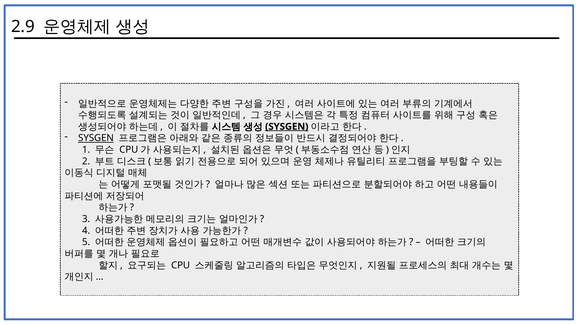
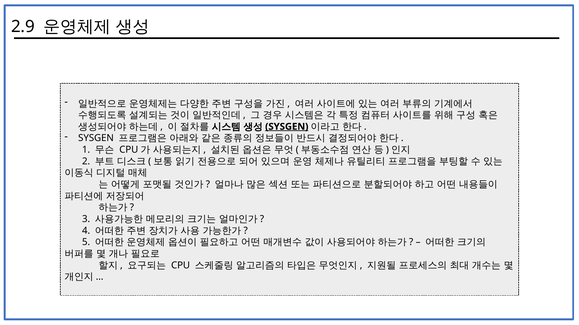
SYSGEN at (96, 138) underline: present -> none
